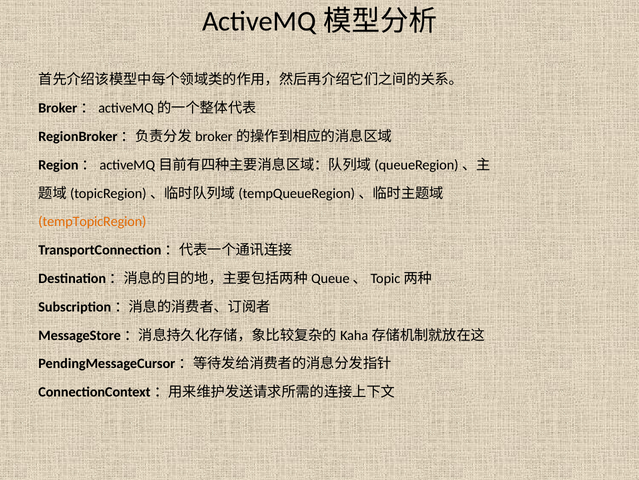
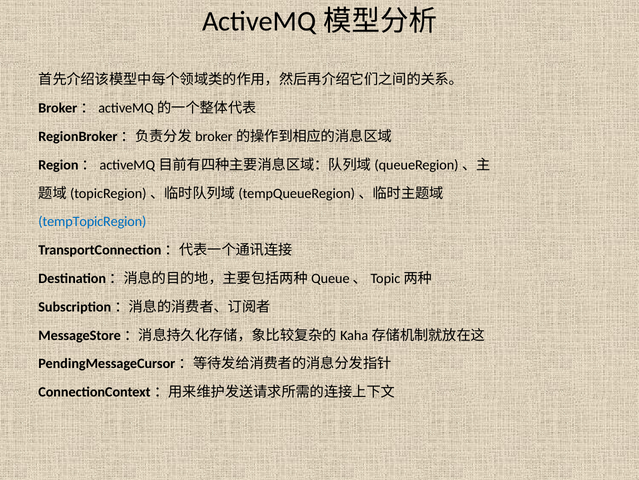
tempTopicRegion colour: orange -> blue
